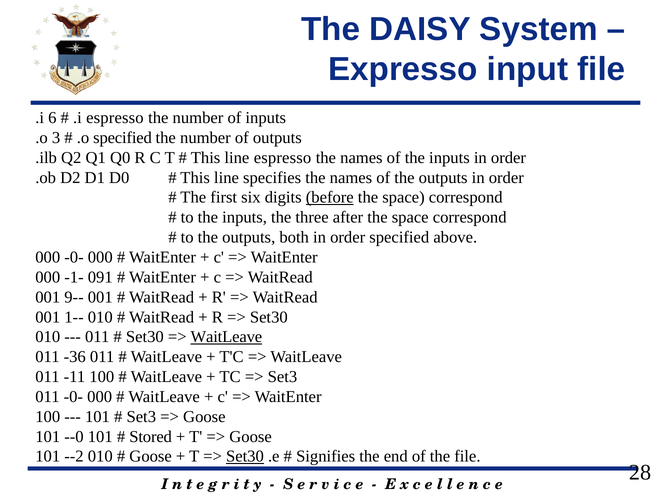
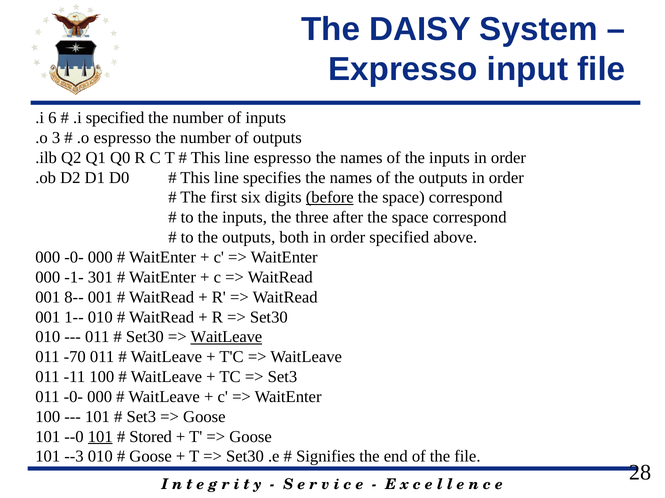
.i espresso: espresso -> specified
.o specified: specified -> espresso
091: 091 -> 301
9--: 9-- -> 8--
-36: -36 -> -70
101 at (100, 437) underline: none -> present
--2: --2 -> --3
Set30 at (245, 457) underline: present -> none
